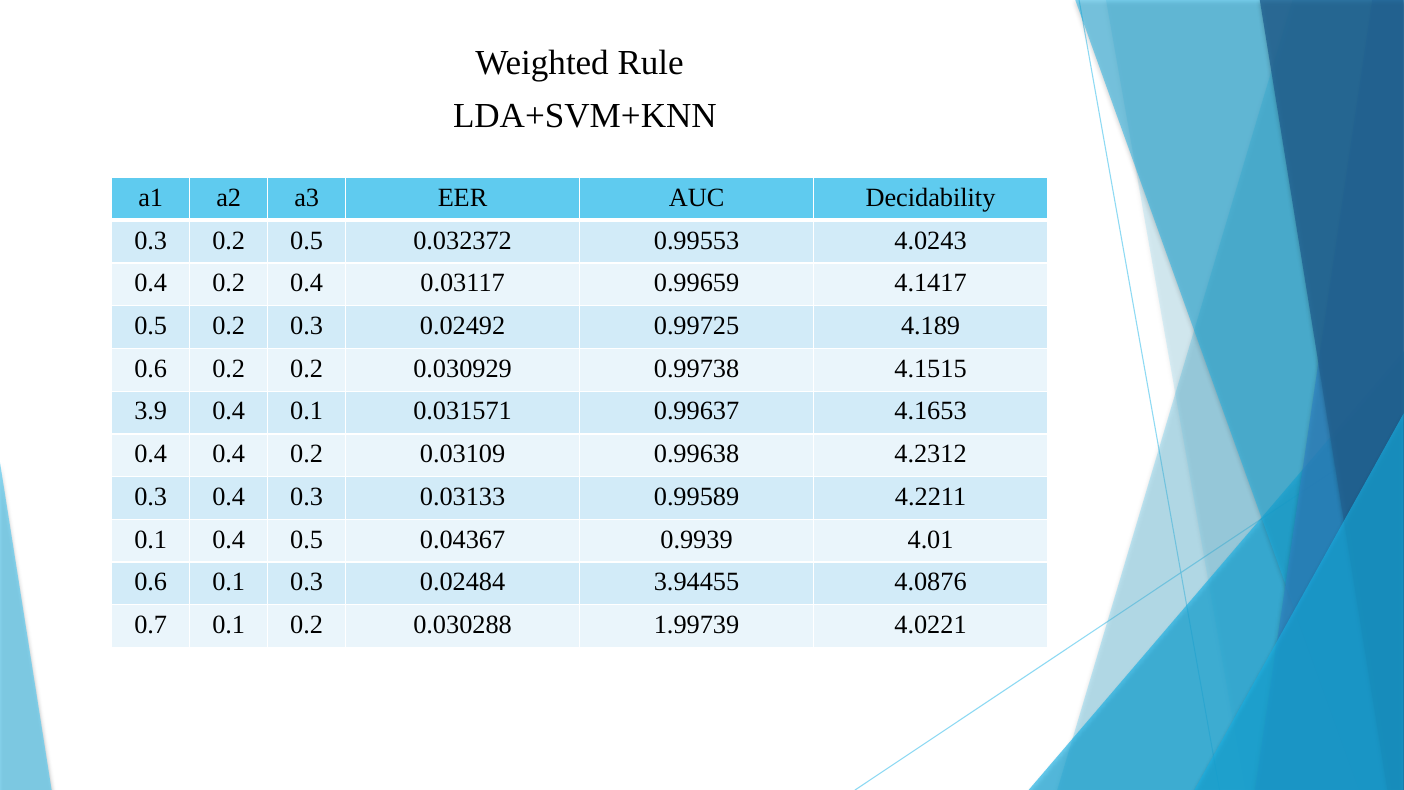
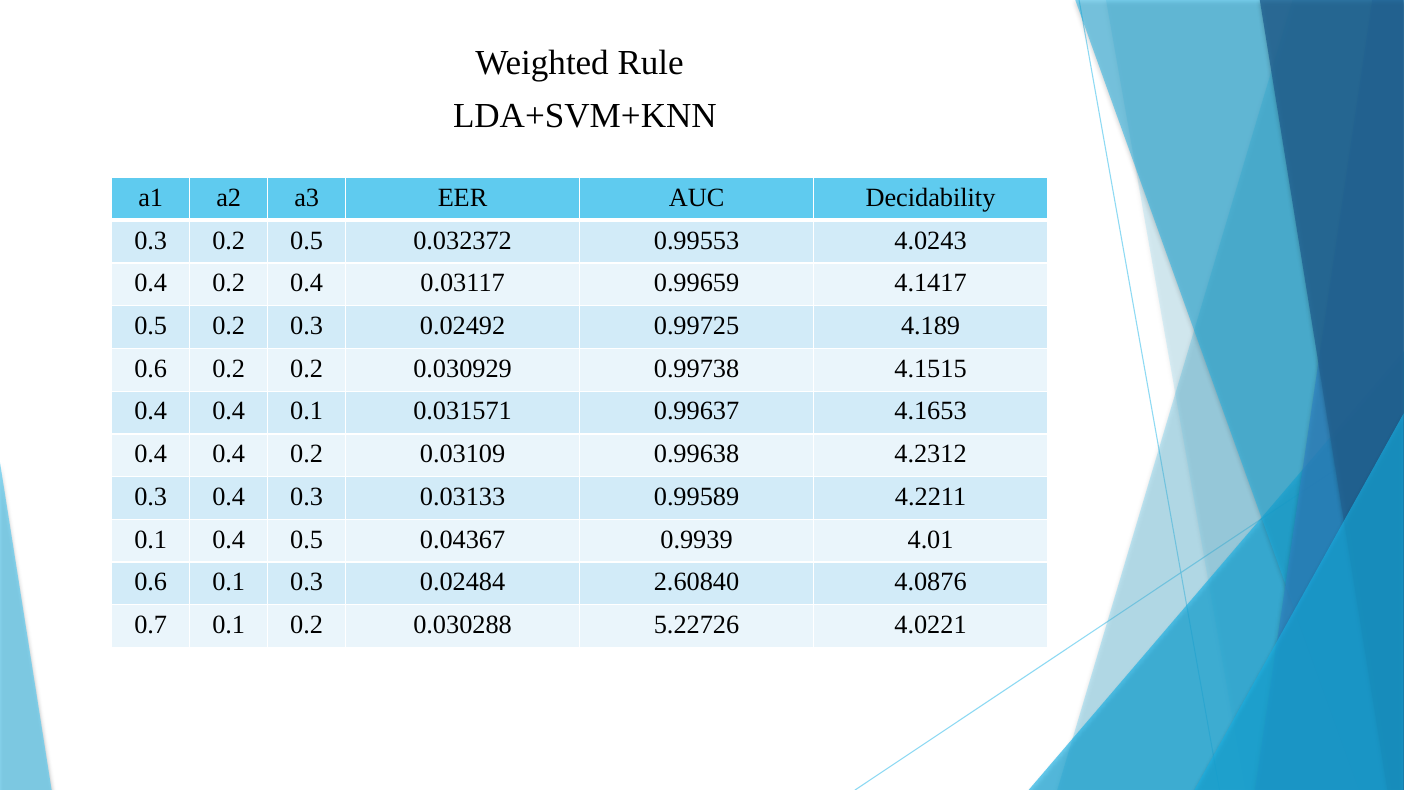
3.9 at (151, 411): 3.9 -> 0.4
3.94455: 3.94455 -> 2.60840
1.99739: 1.99739 -> 5.22726
